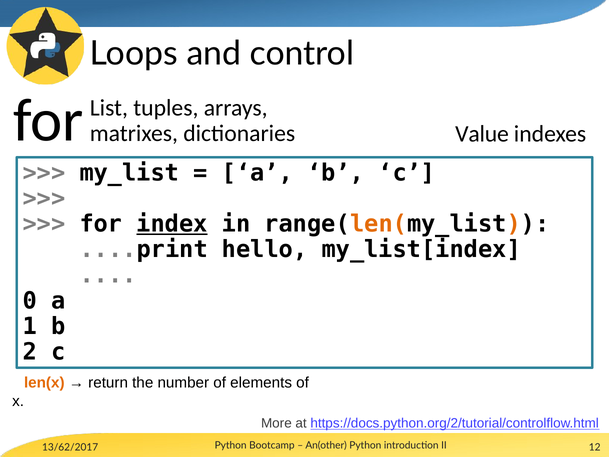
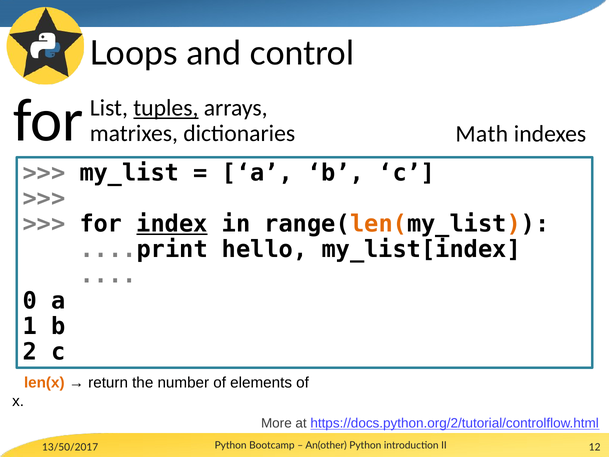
tuples underline: none -> present
Value: Value -> Math
13/62/2017: 13/62/2017 -> 13/50/2017
